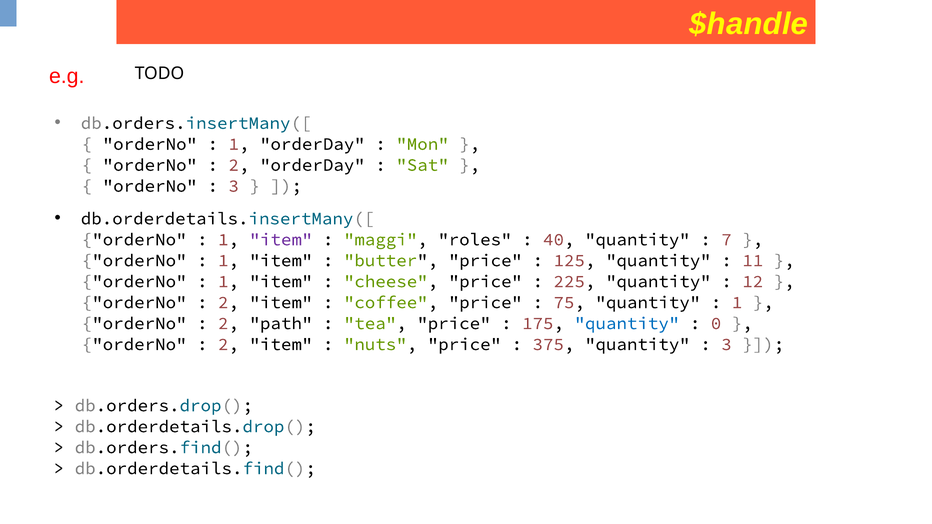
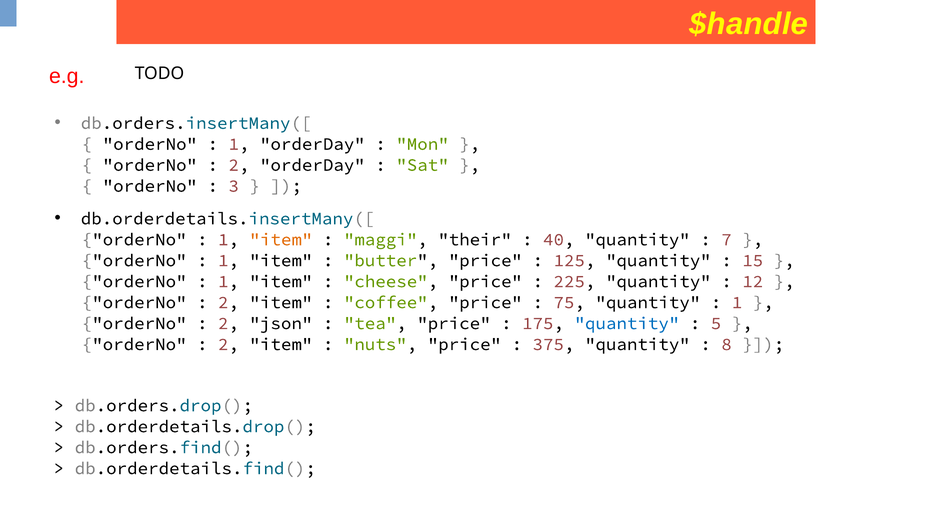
item at (281, 240) colour: purple -> orange
roles: roles -> their
11: 11 -> 15
path: path -> json
0: 0 -> 5
3 at (727, 344): 3 -> 8
